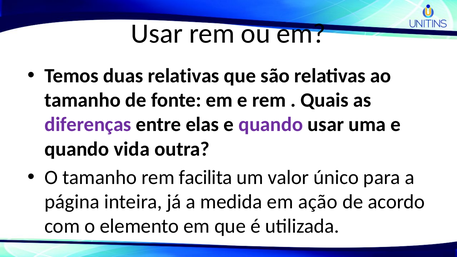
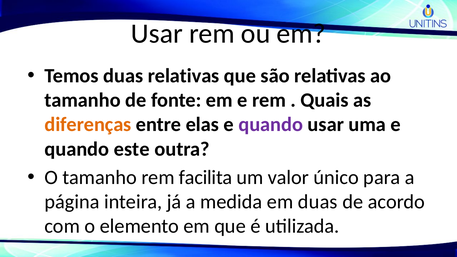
diferenças colour: purple -> orange
vida: vida -> este
em ação: ação -> duas
